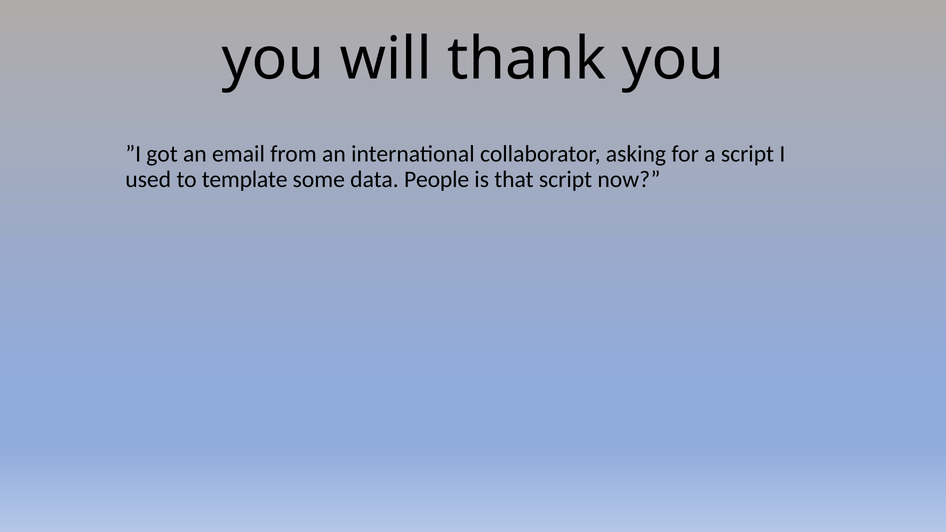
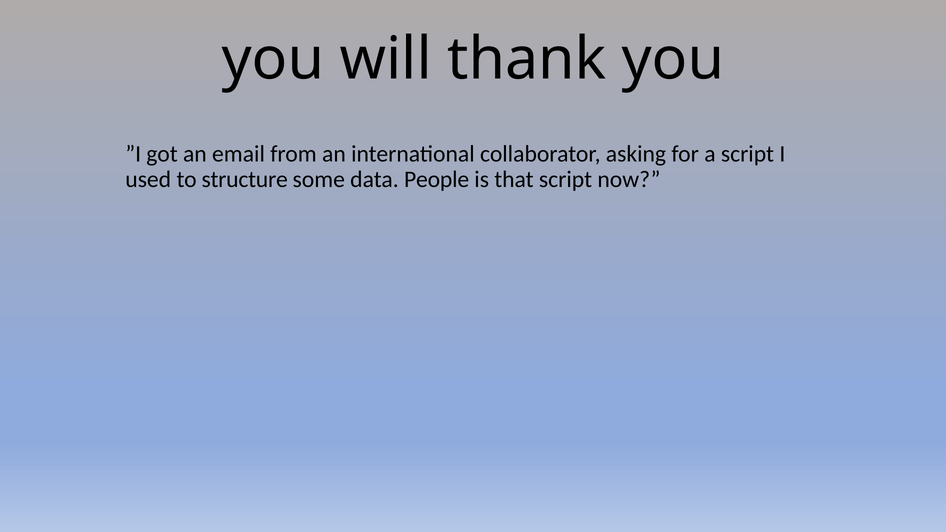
template: template -> structure
